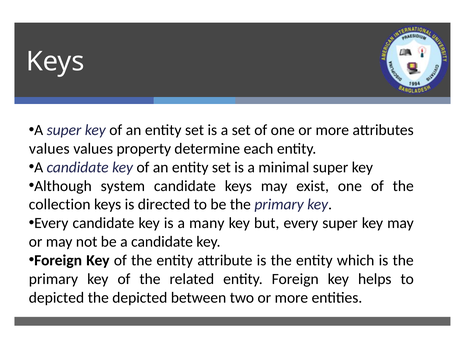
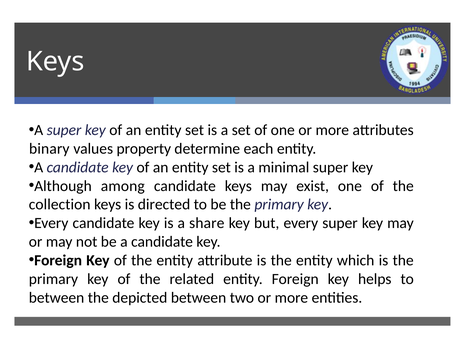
values at (49, 149): values -> binary
system: system -> among
many: many -> share
depicted at (56, 297): depicted -> between
